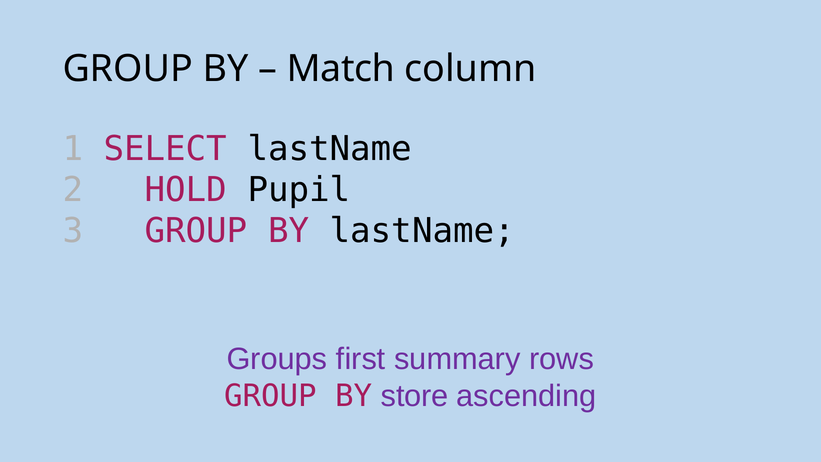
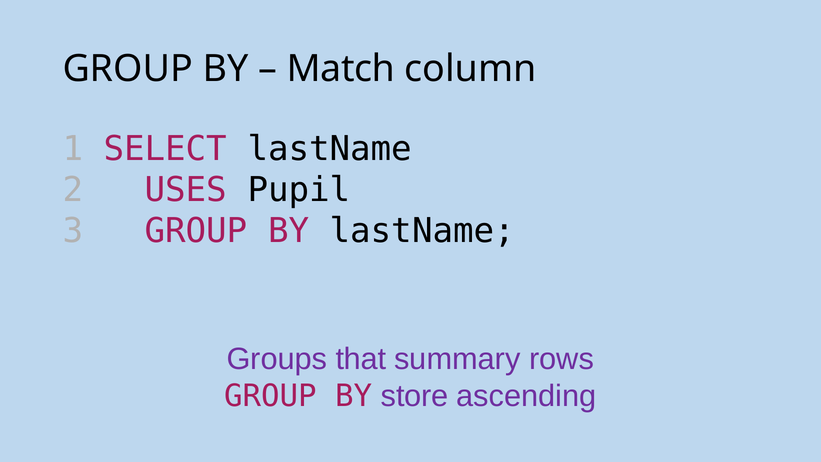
HOLD: HOLD -> USES
first: first -> that
